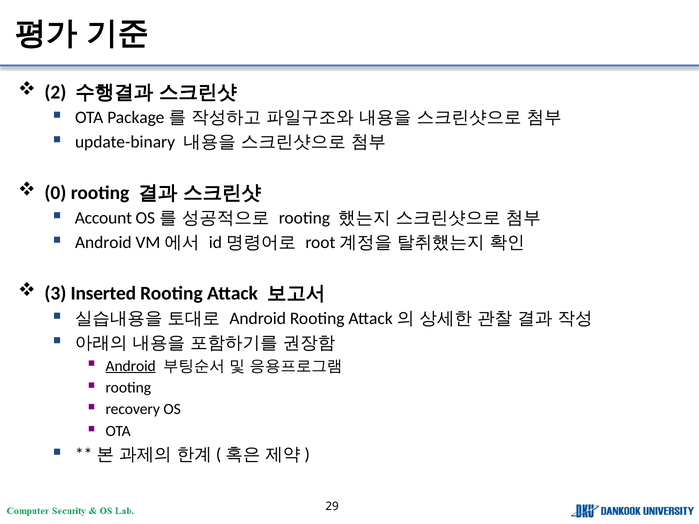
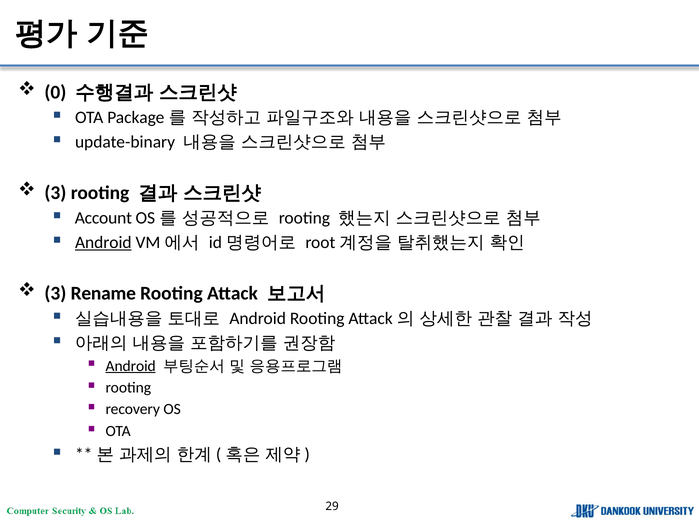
2: 2 -> 0
0 at (55, 193): 0 -> 3
Android at (103, 243) underline: none -> present
Inserted: Inserted -> Rename
